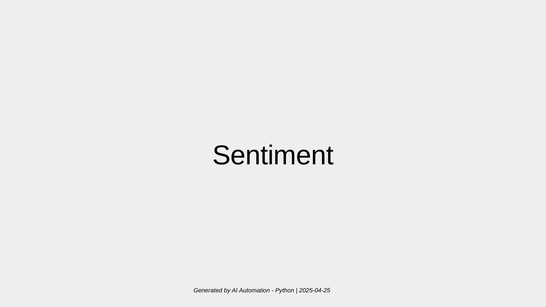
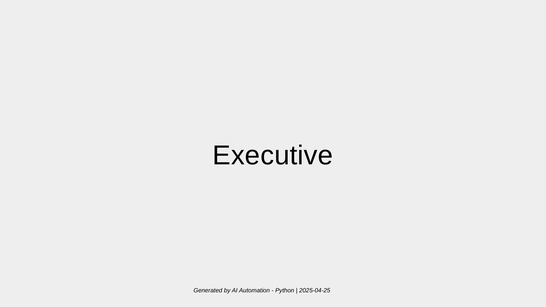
Sentiment: Sentiment -> Executive
